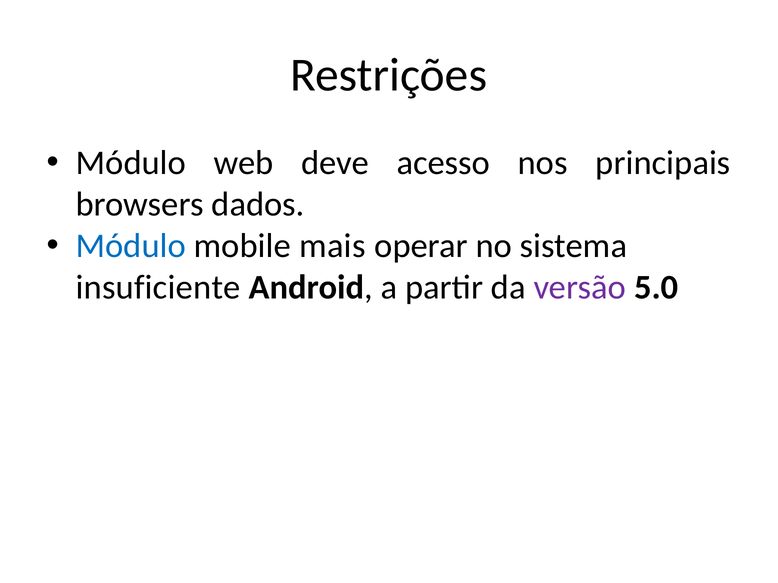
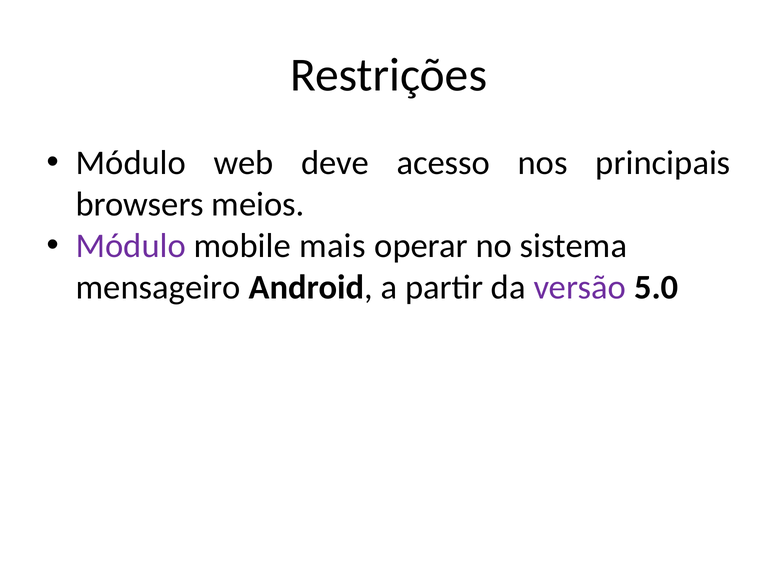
dados: dados -> meios
Módulo at (131, 246) colour: blue -> purple
insuficiente: insuficiente -> mensageiro
